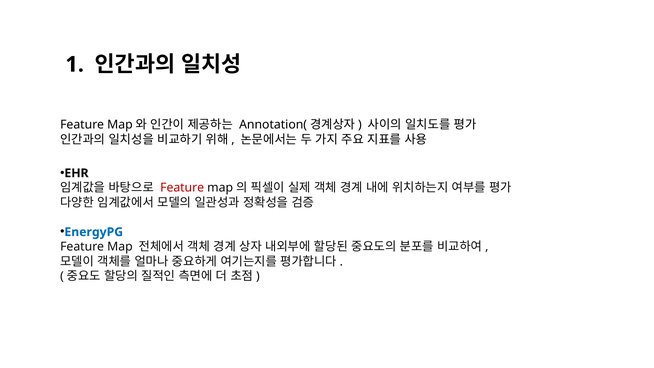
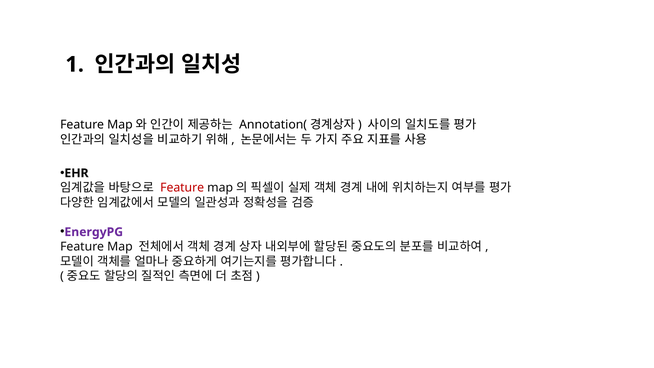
EnergyPG colour: blue -> purple
